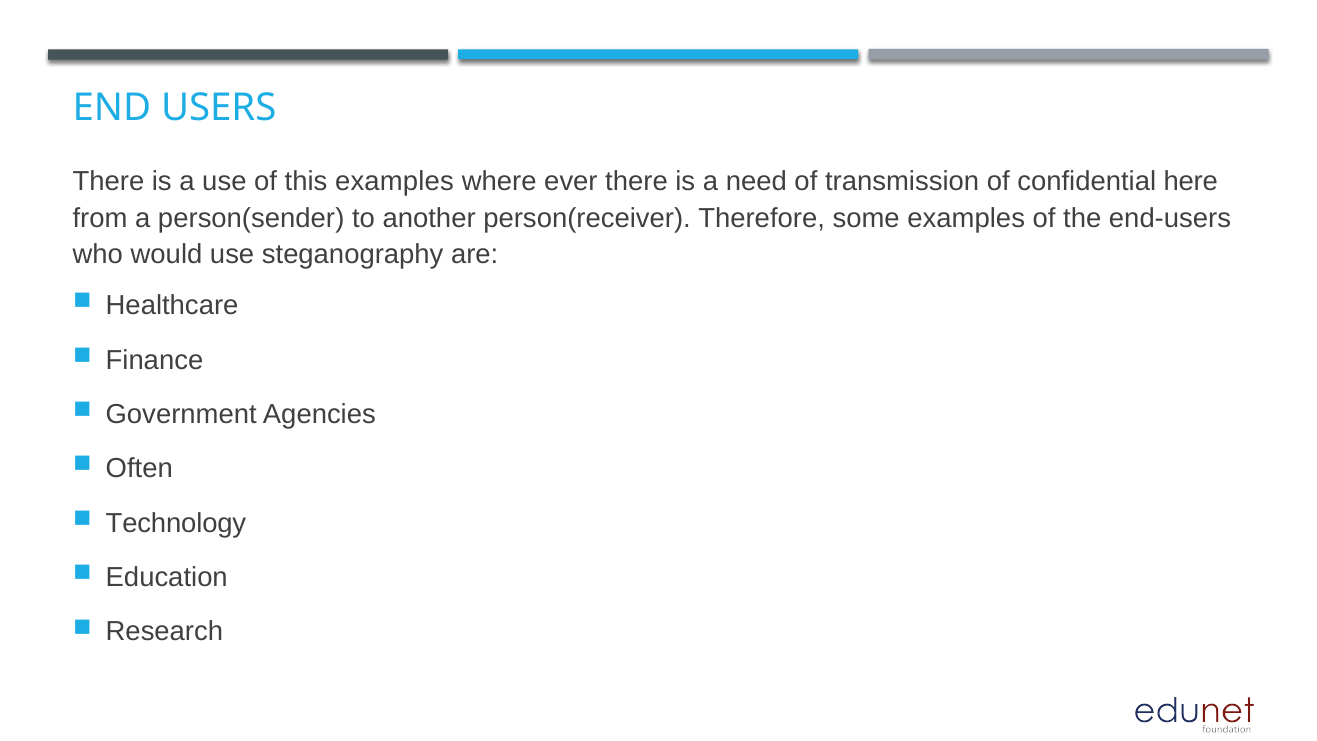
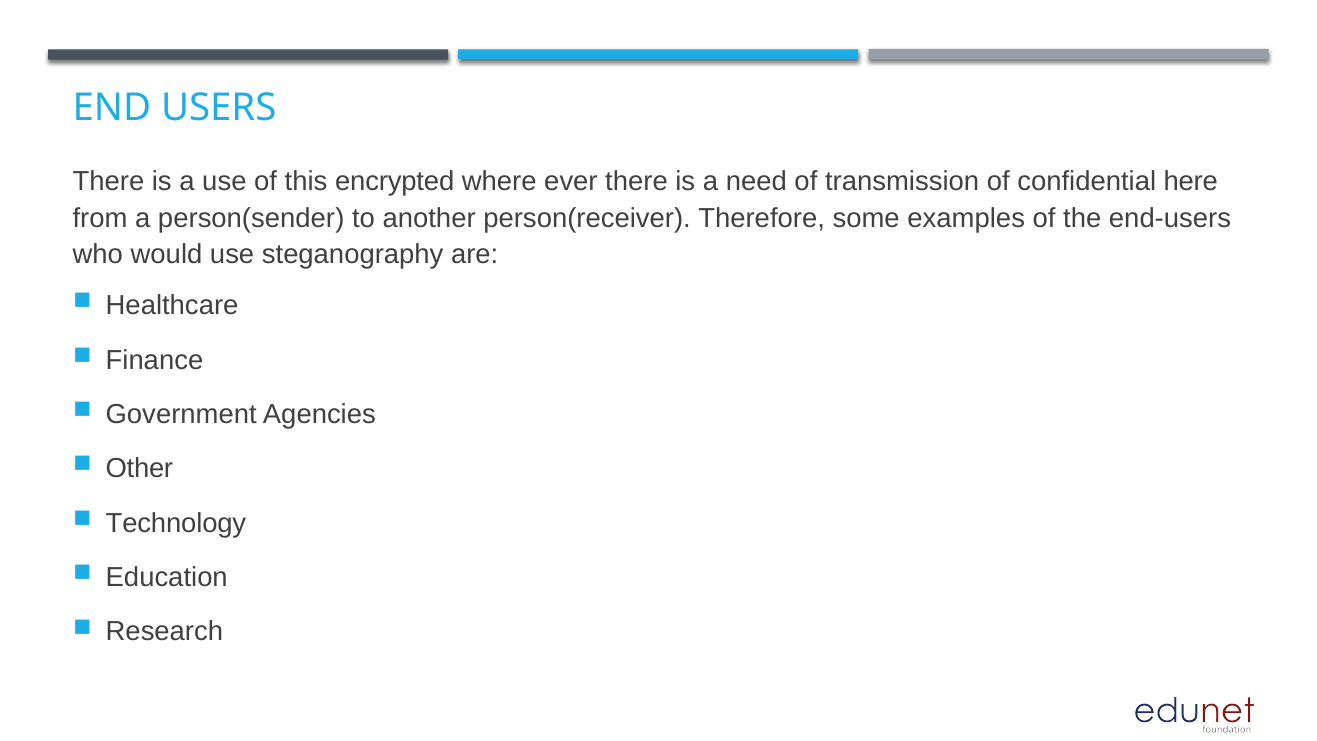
this examples: examples -> encrypted
Often: Often -> Other
